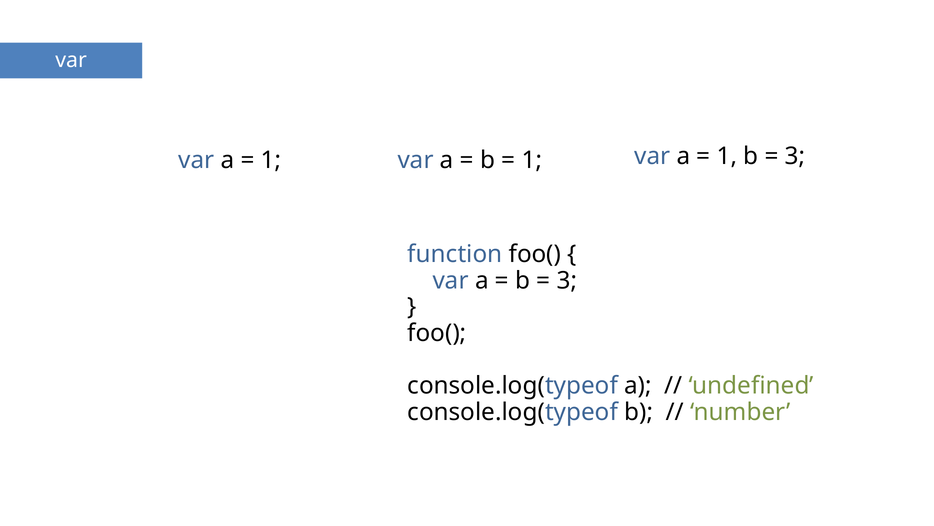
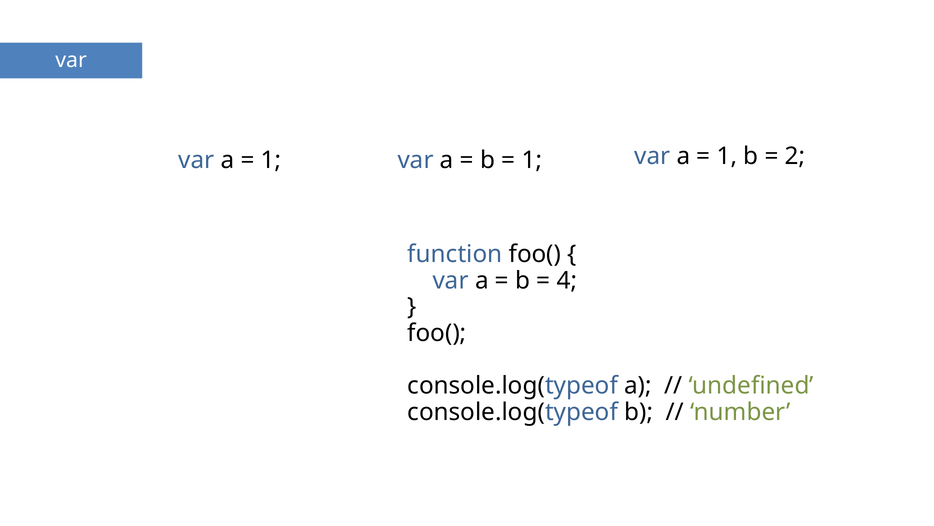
3 at (795, 156): 3 -> 2
3 at (567, 280): 3 -> 4
